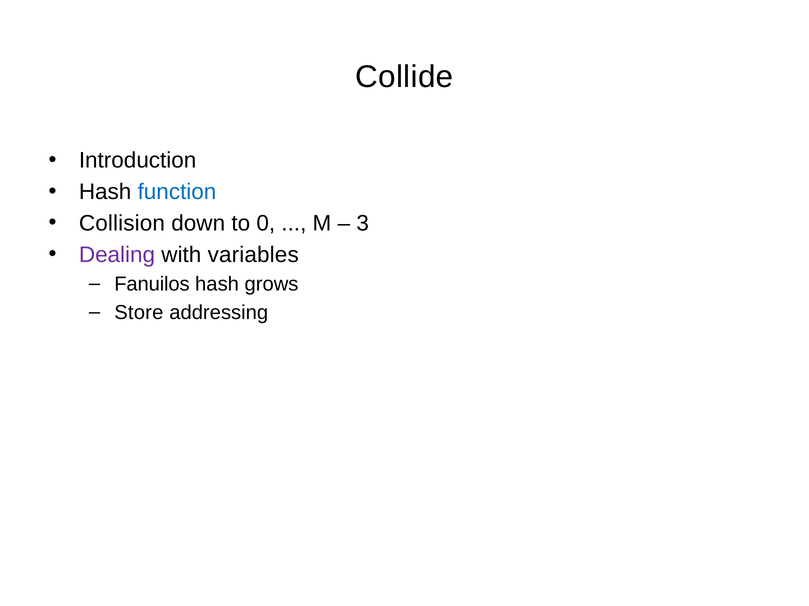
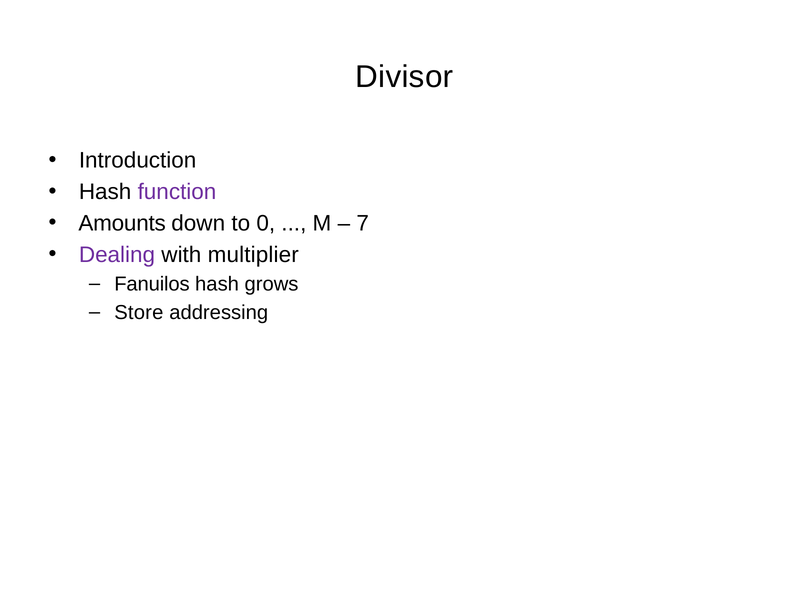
Collide: Collide -> Divisor
function colour: blue -> purple
Collision: Collision -> Amounts
3: 3 -> 7
variables: variables -> multiplier
